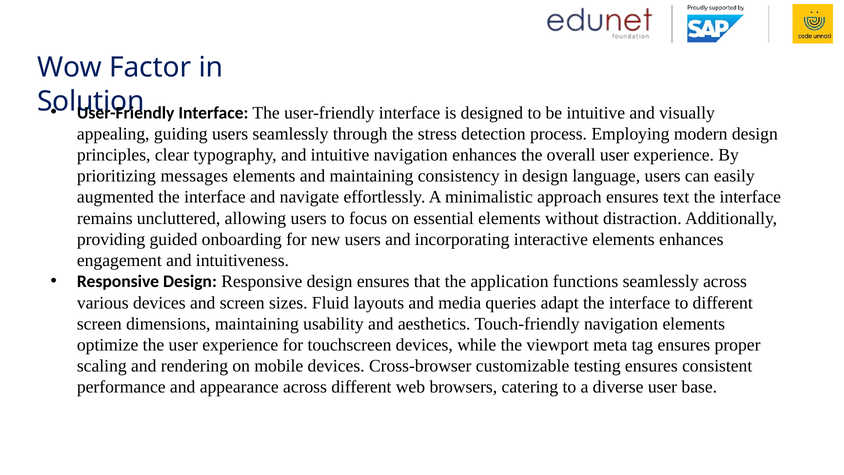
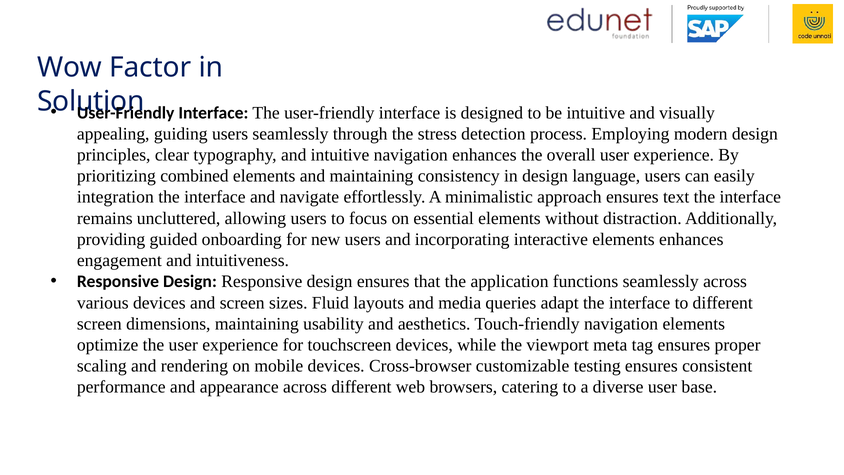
messages: messages -> combined
augmented: augmented -> integration
